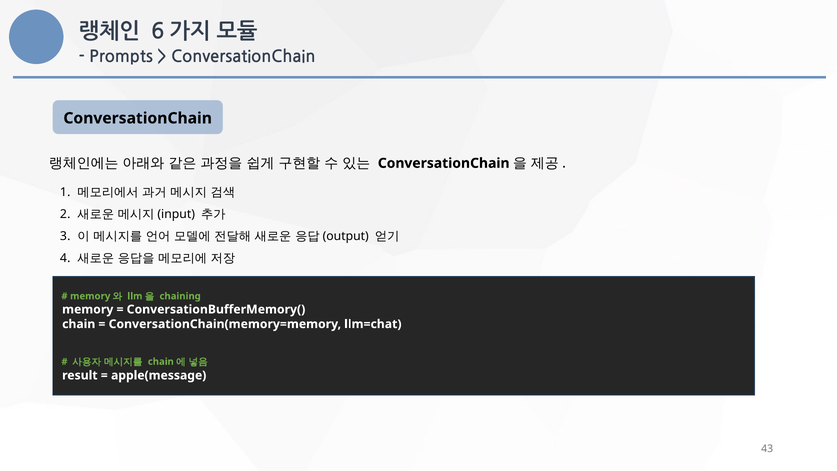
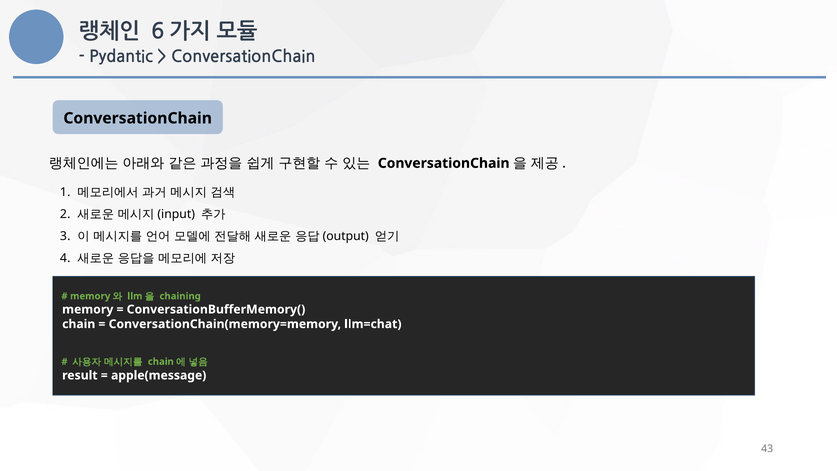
Prompts: Prompts -> Pydantic
